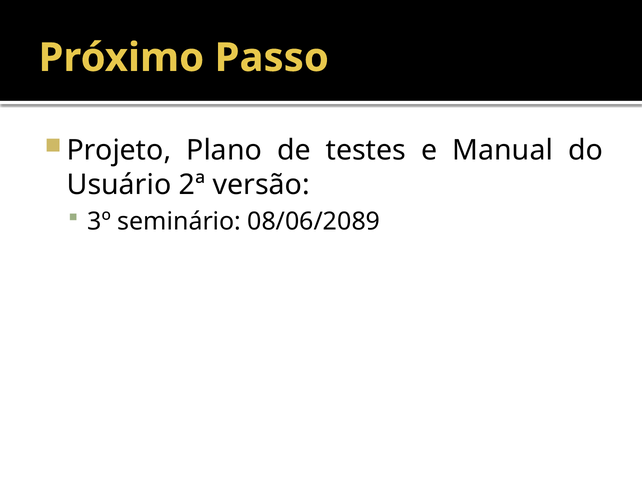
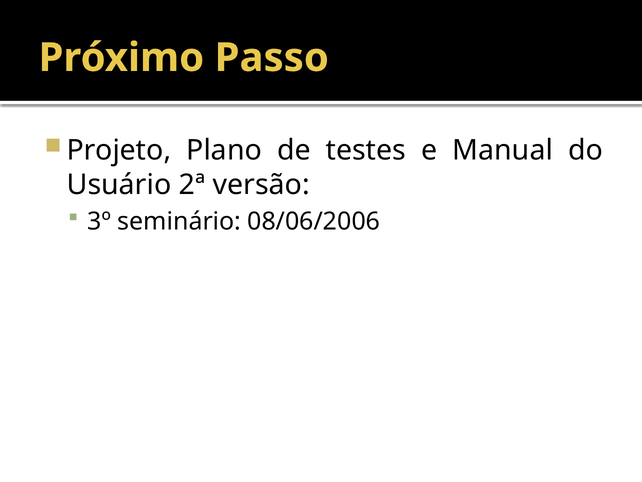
08/06/2089: 08/06/2089 -> 08/06/2006
